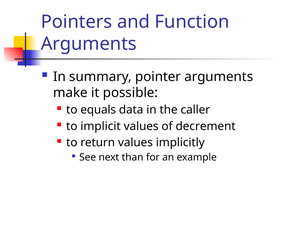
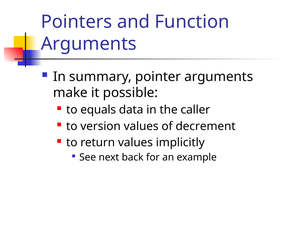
implicit: implicit -> version
than: than -> back
